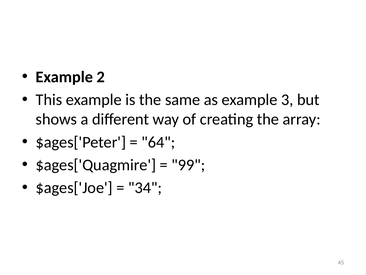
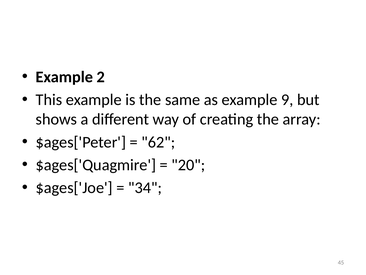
3: 3 -> 9
64: 64 -> 62
99: 99 -> 20
